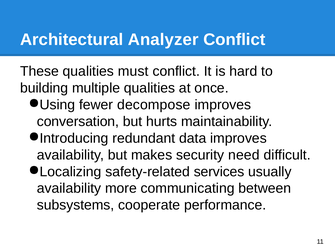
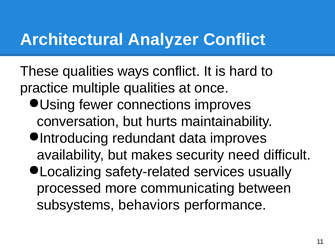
must: must -> ways
building: building -> practice
decompose: decompose -> connections
availability at (69, 189): availability -> processed
cooperate: cooperate -> behaviors
